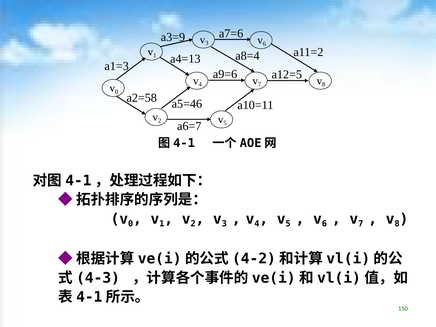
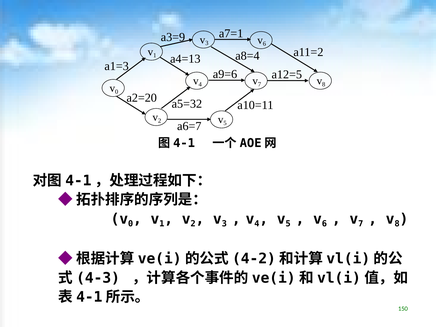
a7=6: a7=6 -> a7=1
a2=58: a2=58 -> a2=20
a5=46: a5=46 -> a5=32
